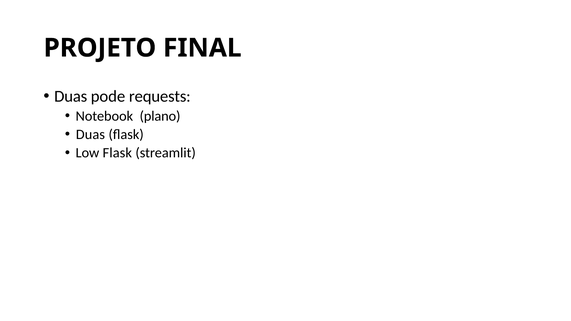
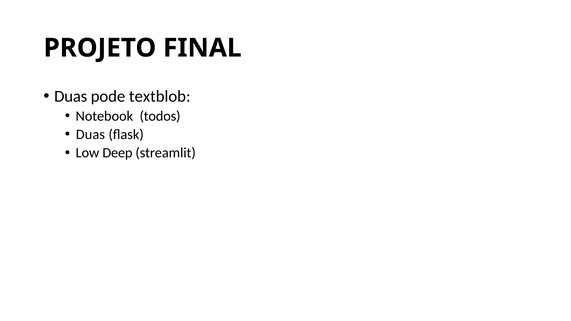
requests: requests -> textblob
plano: plano -> todos
Low Flask: Flask -> Deep
